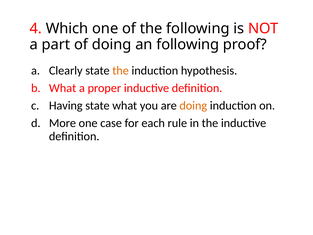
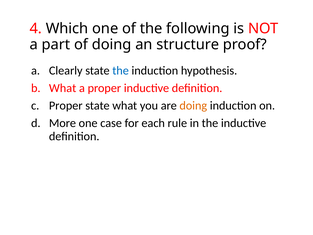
an following: following -> structure
the at (121, 71) colour: orange -> blue
Having at (66, 106): Having -> Proper
